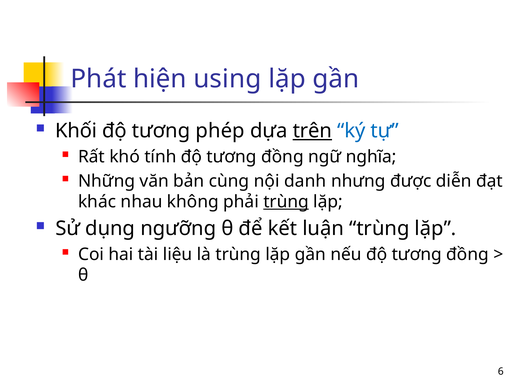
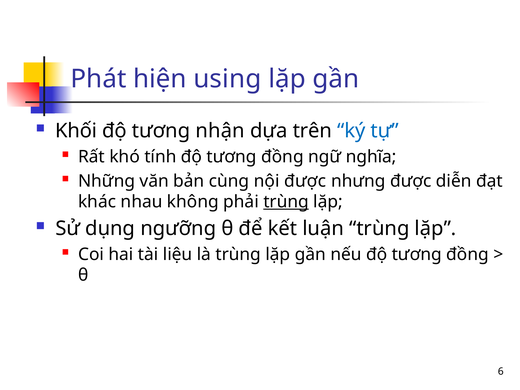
phép: phép -> nhận
trên underline: present -> none
nội danh: danh -> được
